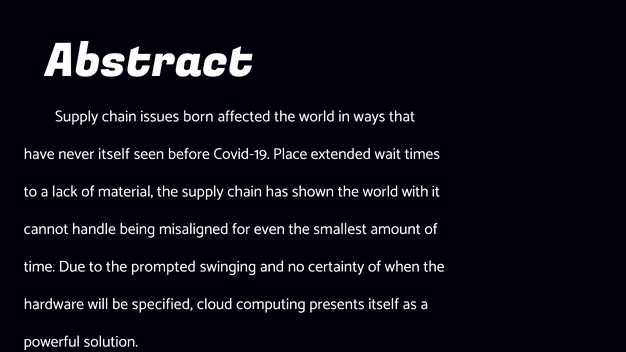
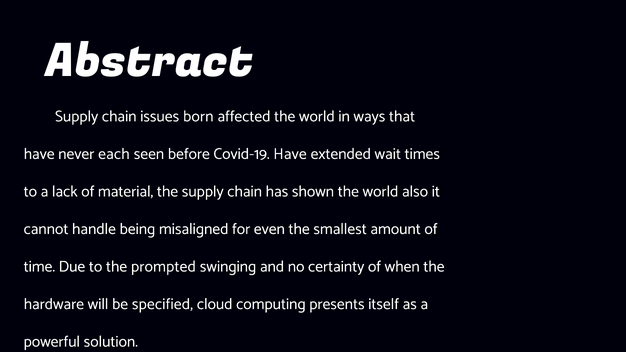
never itself: itself -> each
Covid-19 Place: Place -> Have
with: with -> also
